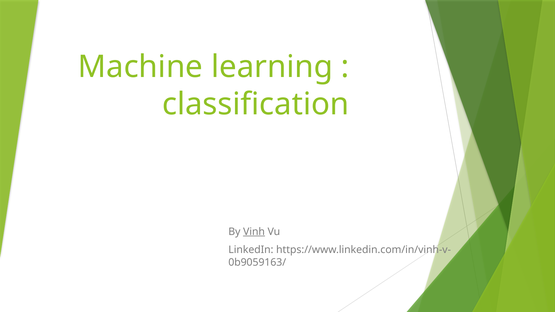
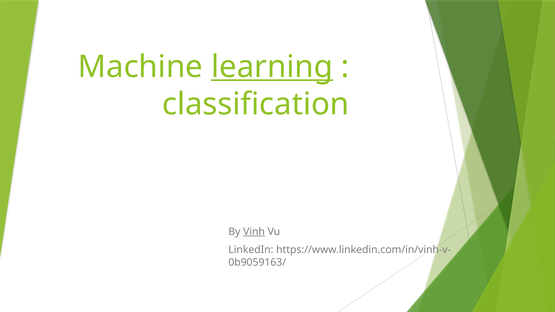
learning underline: none -> present
